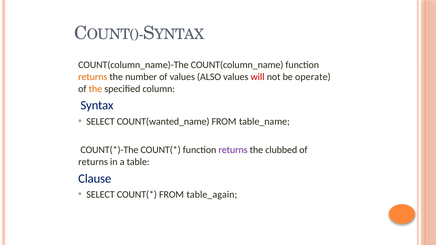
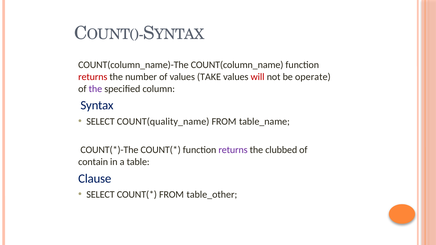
returns at (93, 77) colour: orange -> red
ALSO: ALSO -> TAKE
the at (95, 89) colour: orange -> purple
COUNT(wanted_name: COUNT(wanted_name -> COUNT(quality_name
returns at (93, 162): returns -> contain
table_again: table_again -> table_other
